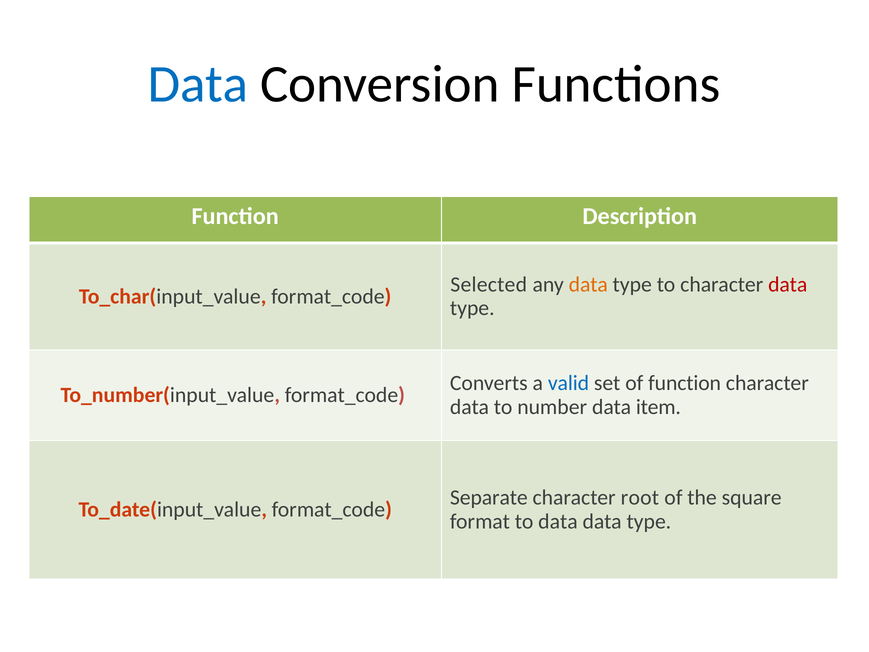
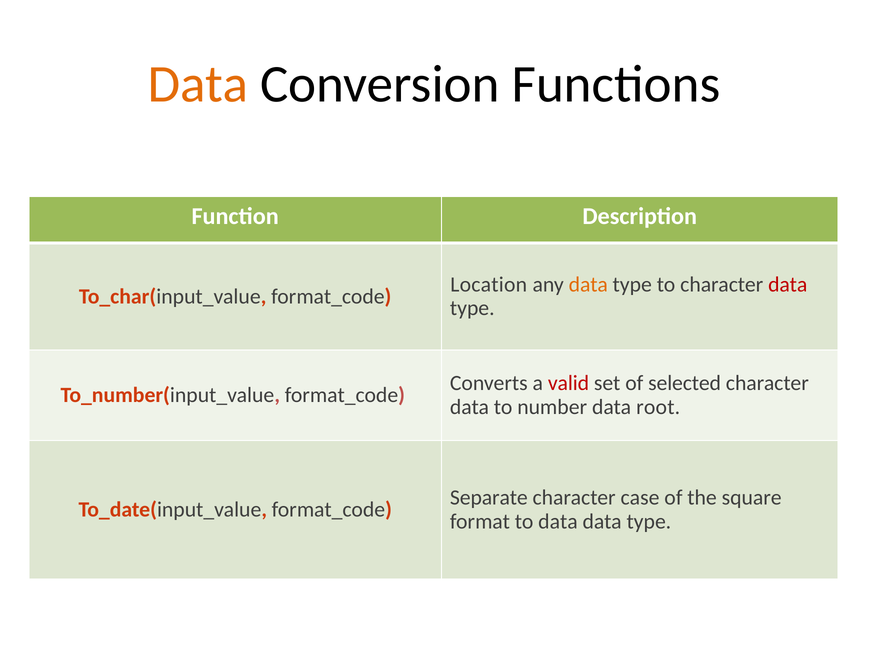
Data at (198, 84) colour: blue -> orange
Selected: Selected -> Location
valid colour: blue -> red
of function: function -> selected
item: item -> root
root: root -> case
